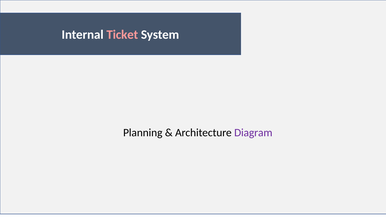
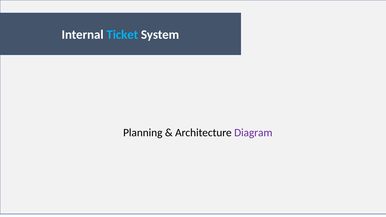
Ticket colour: pink -> light blue
